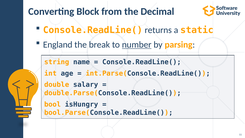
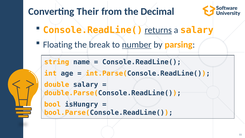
Block: Block -> Their
returns underline: none -> present
a static: static -> salary
England: England -> Floating
